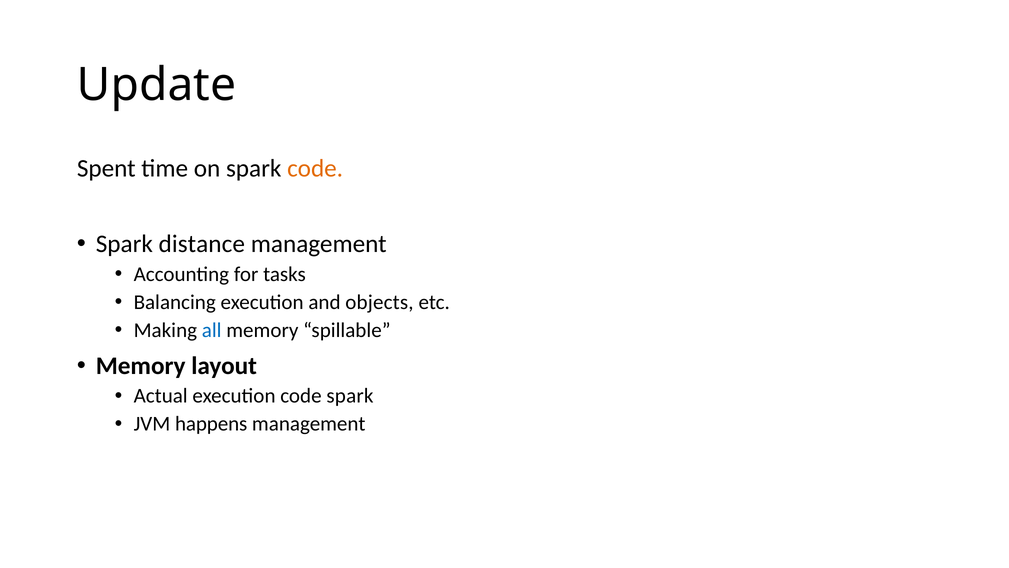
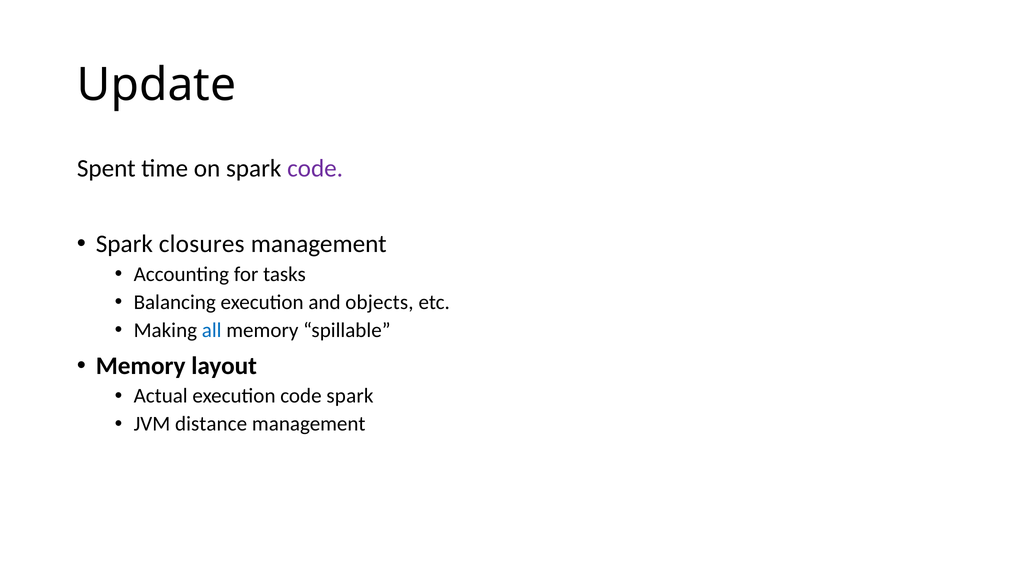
code at (315, 168) colour: orange -> purple
distance: distance -> closures
happens: happens -> distance
